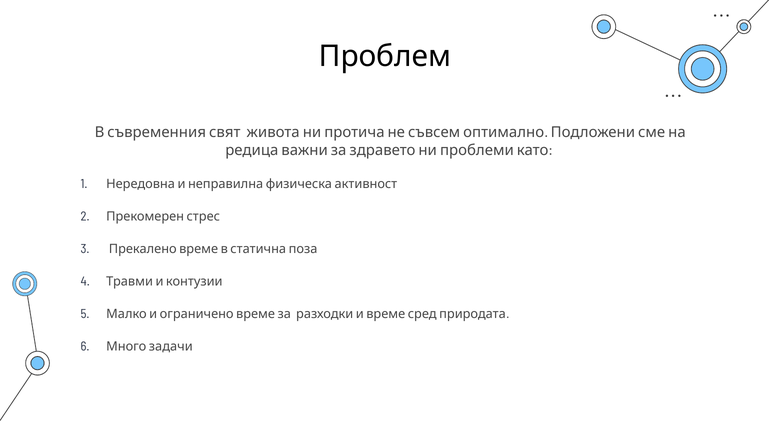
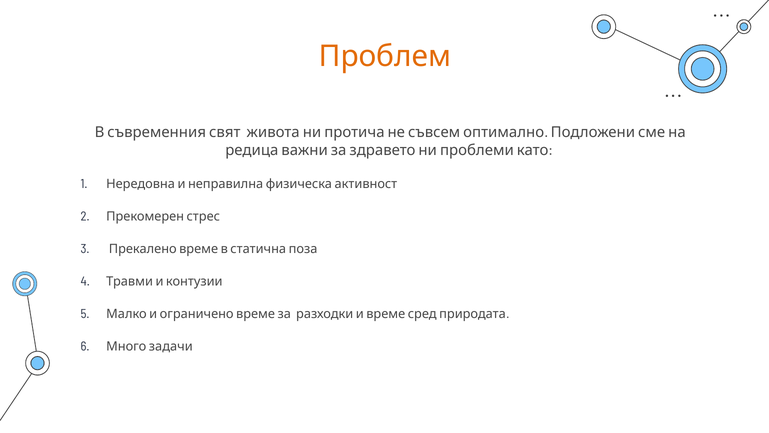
Проблем colour: black -> orange
